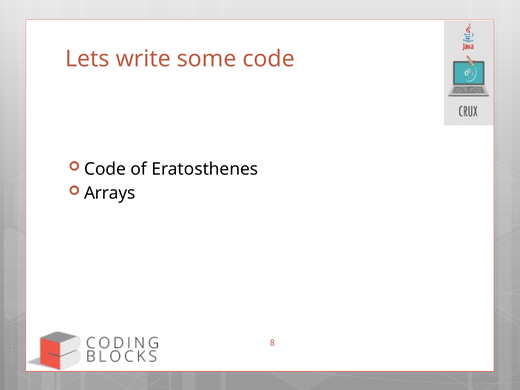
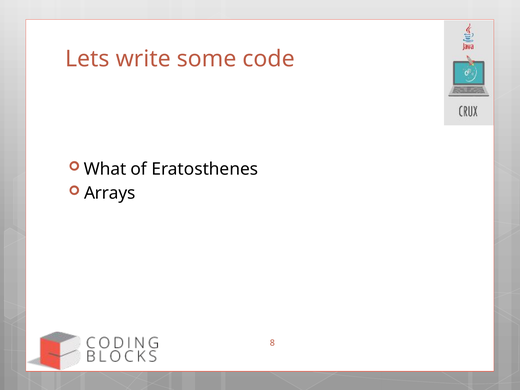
Code at (105, 169): Code -> What
